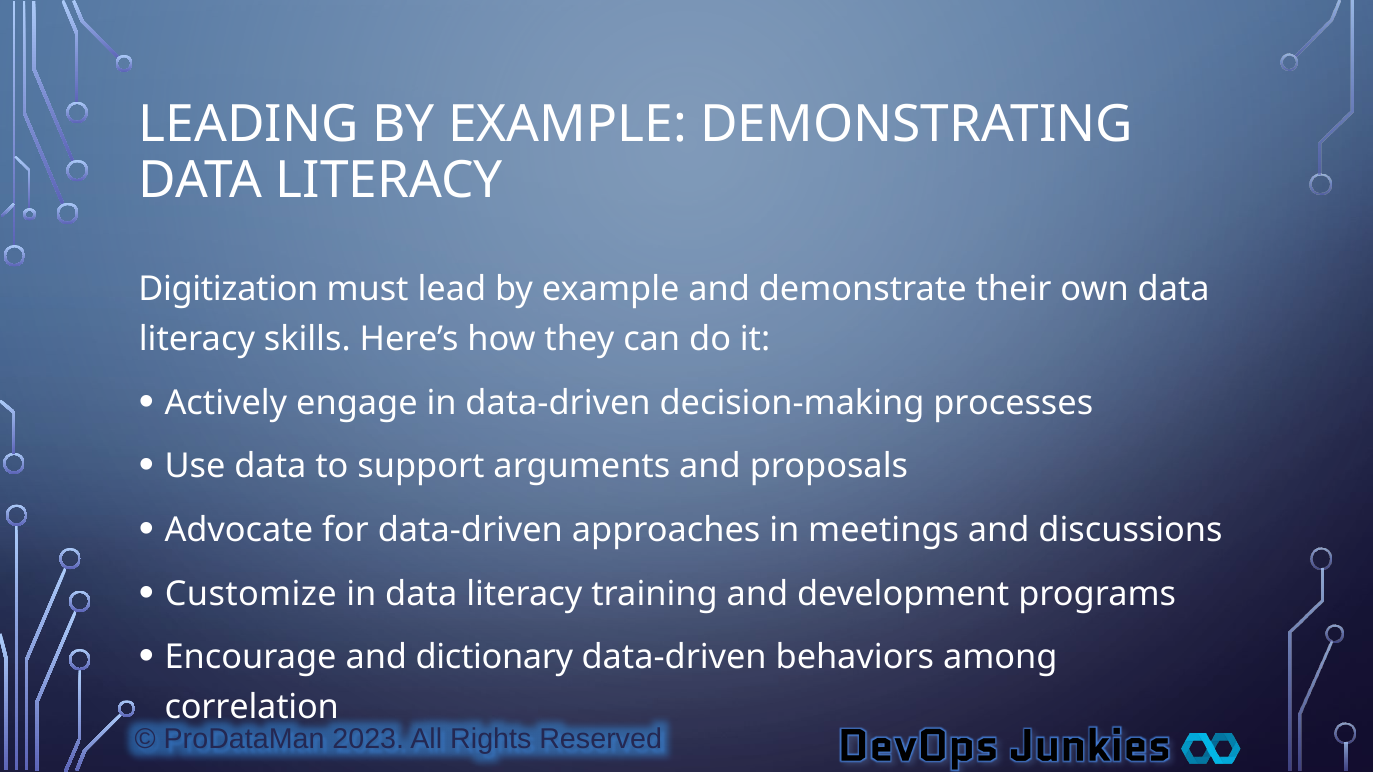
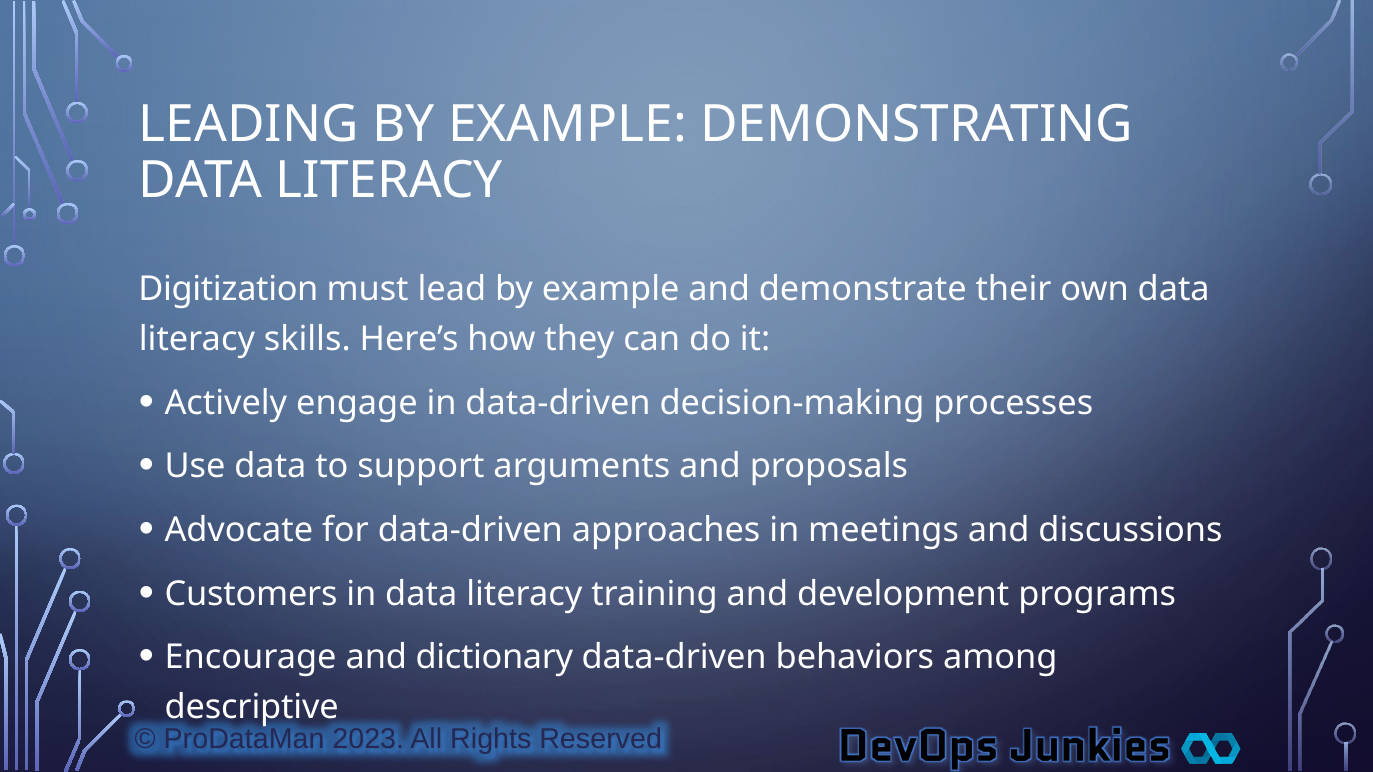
Customize: Customize -> Customers
correlation: correlation -> descriptive
